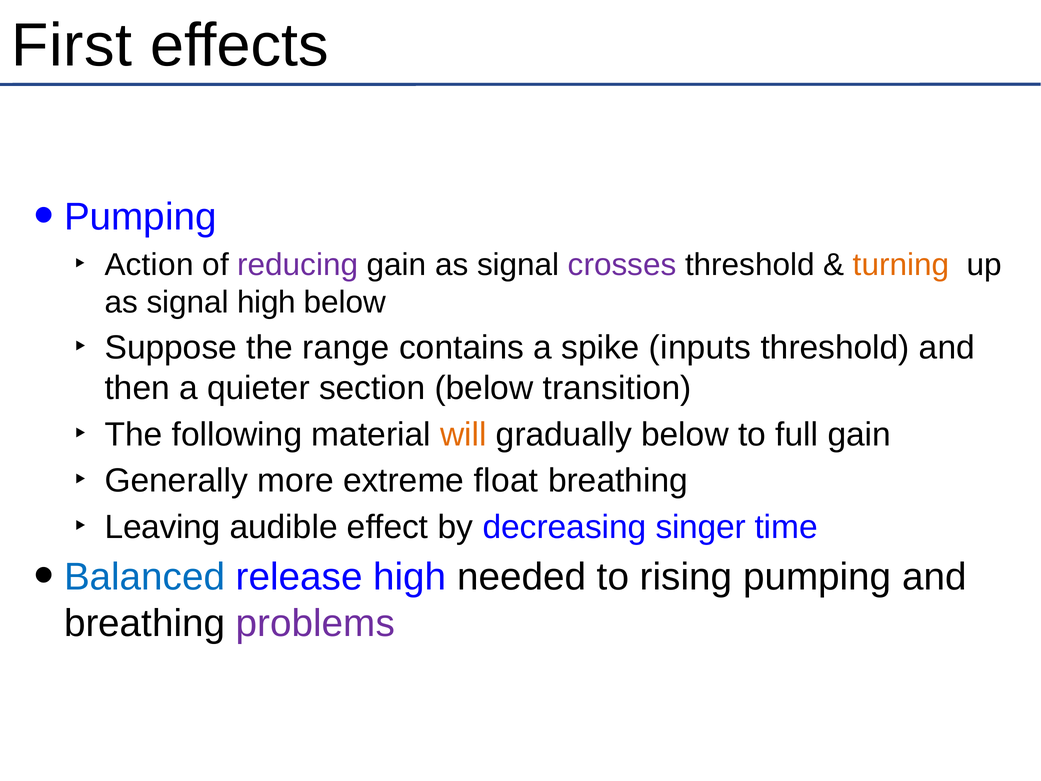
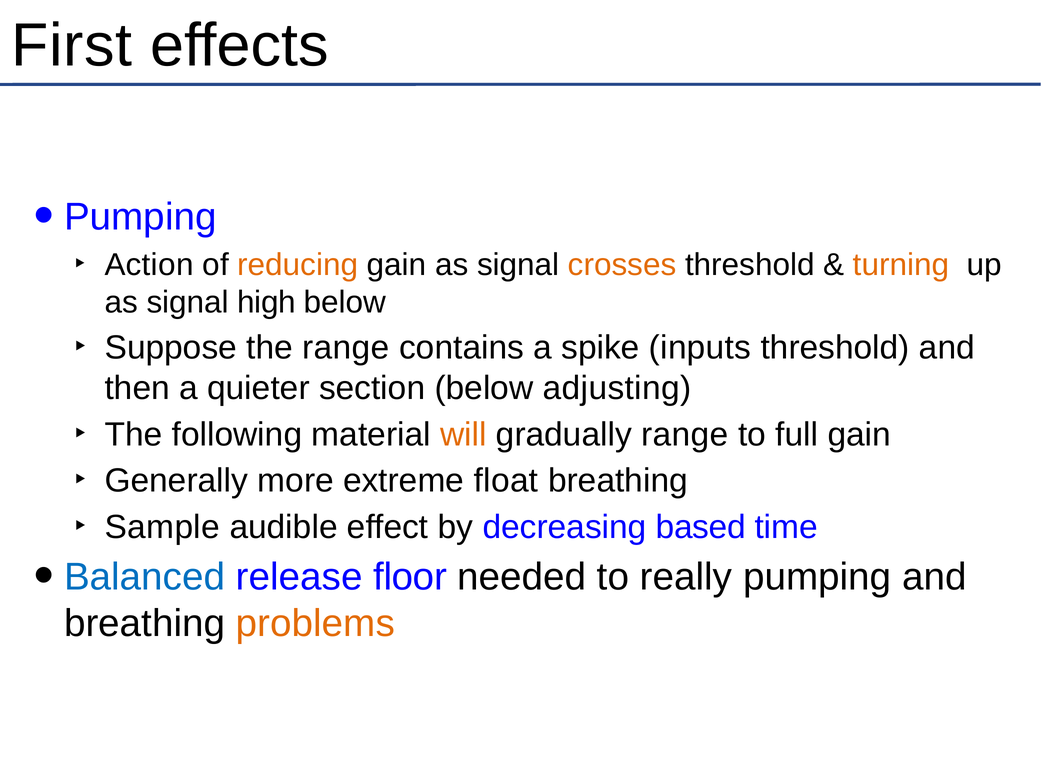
reducing colour: purple -> orange
crosses colour: purple -> orange
transition: transition -> adjusting
gradually below: below -> range
Leaving: Leaving -> Sample
singer: singer -> based
release high: high -> floor
rising: rising -> really
problems colour: purple -> orange
